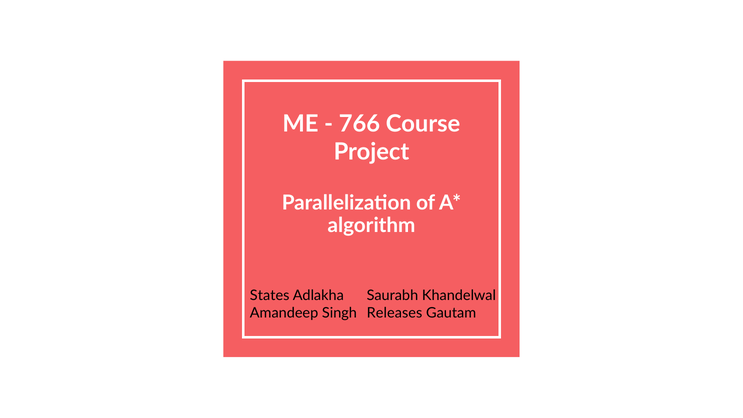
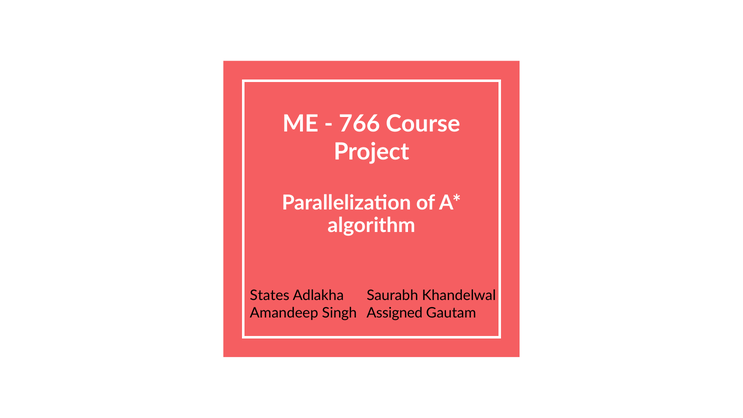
Releases: Releases -> Assigned
